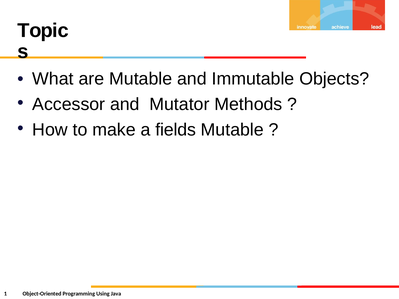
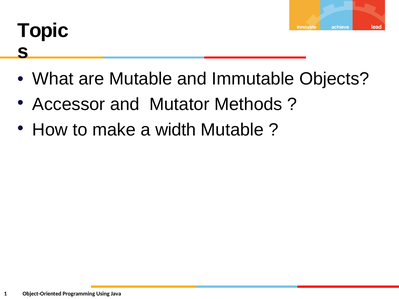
fields: fields -> width
